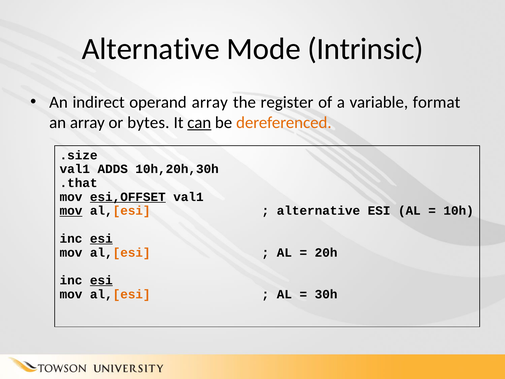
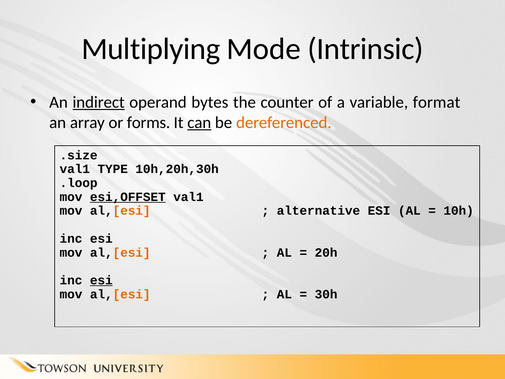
Alternative at (151, 49): Alternative -> Multiplying
indirect underline: none -> present
operand array: array -> bytes
register: register -> counter
bytes: bytes -> forms
ADDS: ADDS -> TYPE
.that: .that -> .loop
mov at (71, 211) underline: present -> none
esi at (101, 238) underline: present -> none
